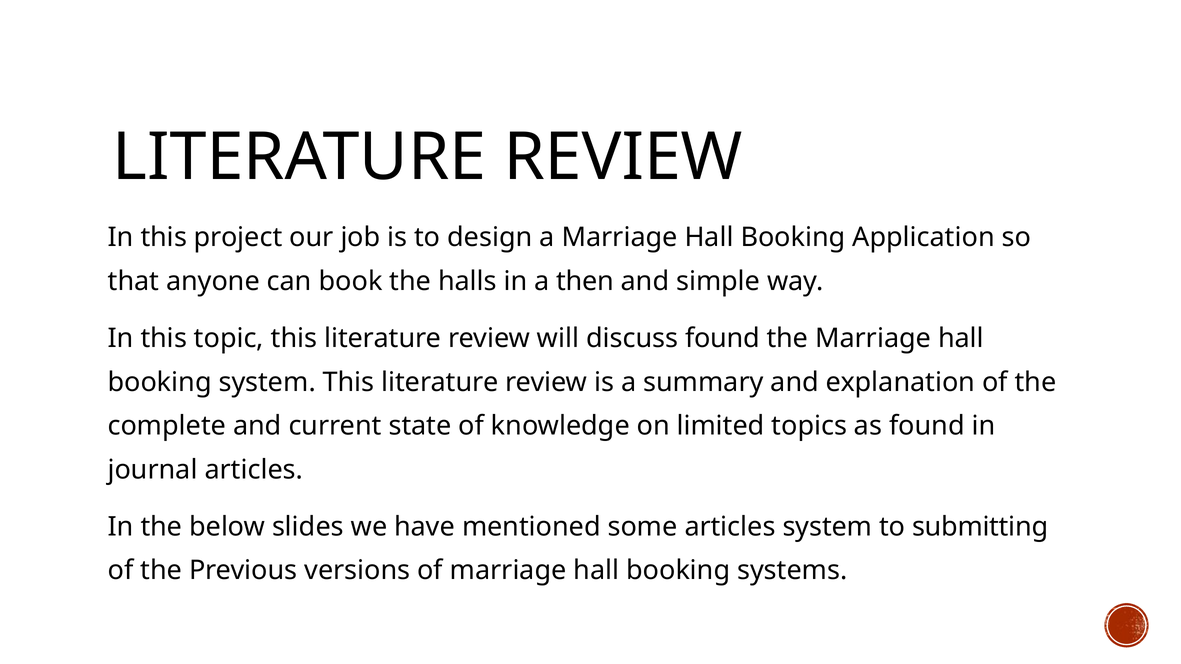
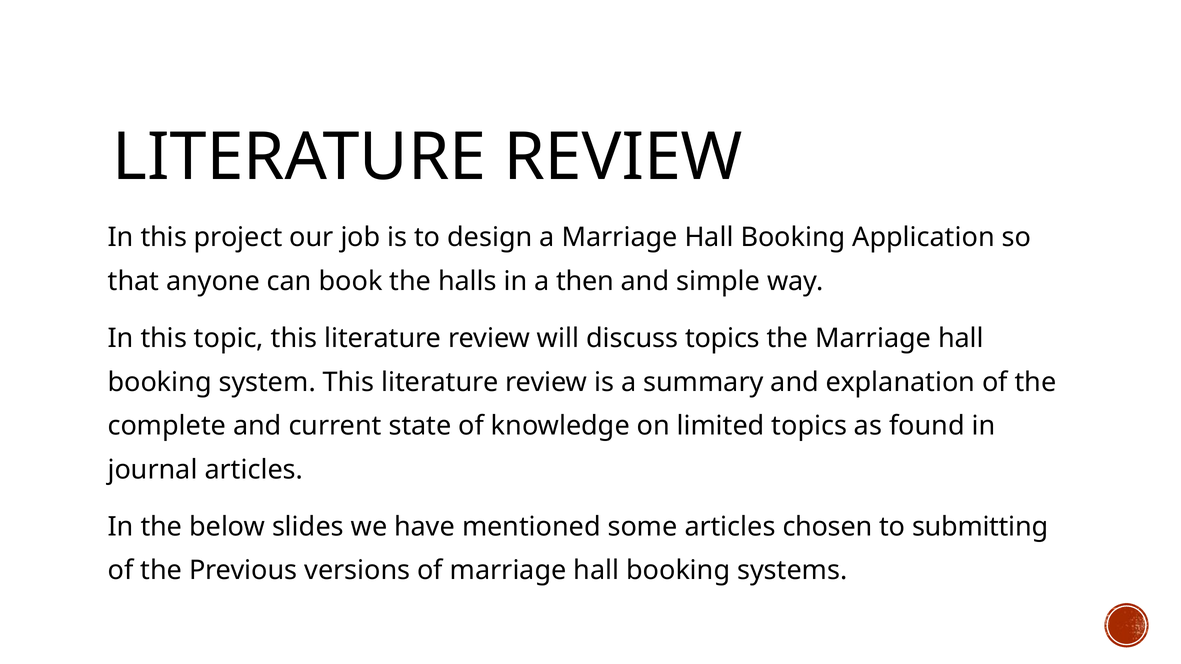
discuss found: found -> topics
articles system: system -> chosen
